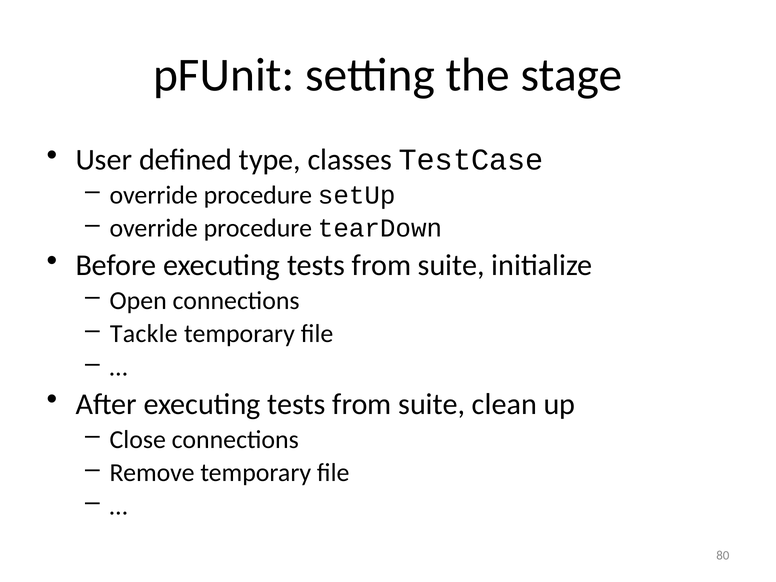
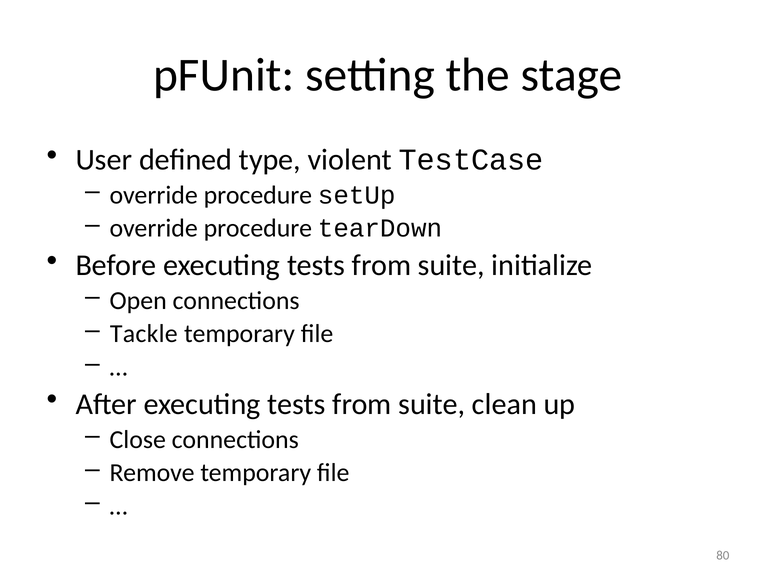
classes: classes -> violent
